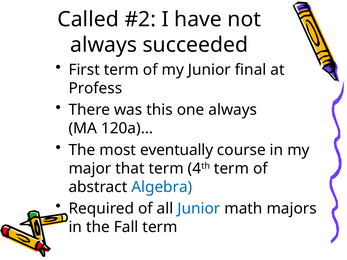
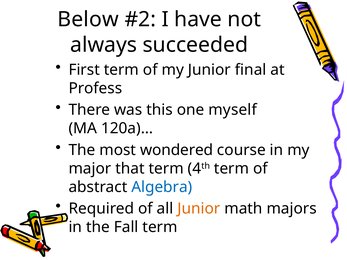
Called: Called -> Below
one always: always -> myself
eventually: eventually -> wondered
Junior at (199, 209) colour: blue -> orange
